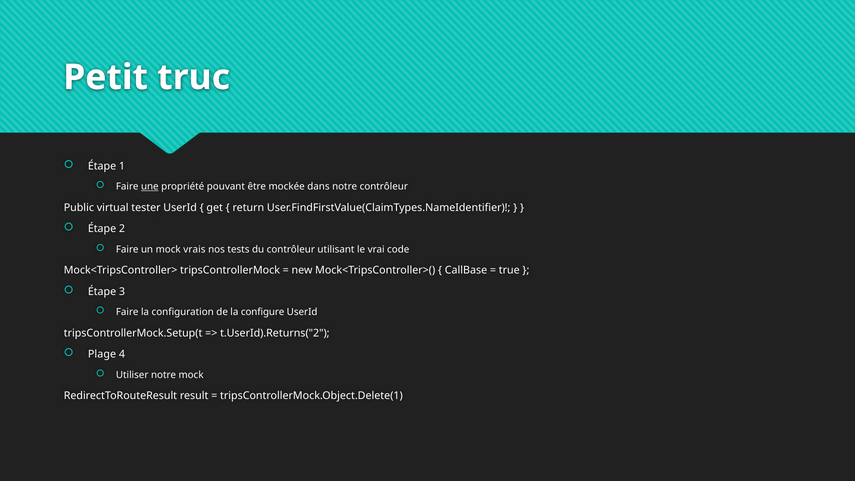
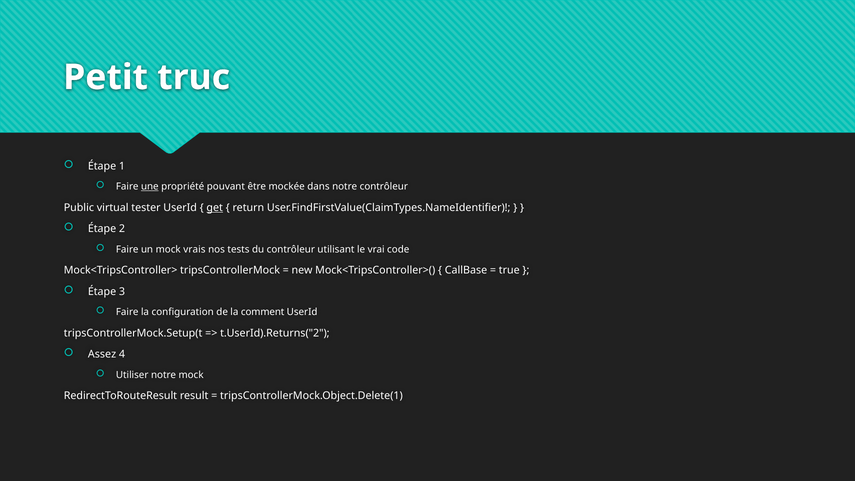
get underline: none -> present
configure: configure -> comment
Plage: Plage -> Assez
